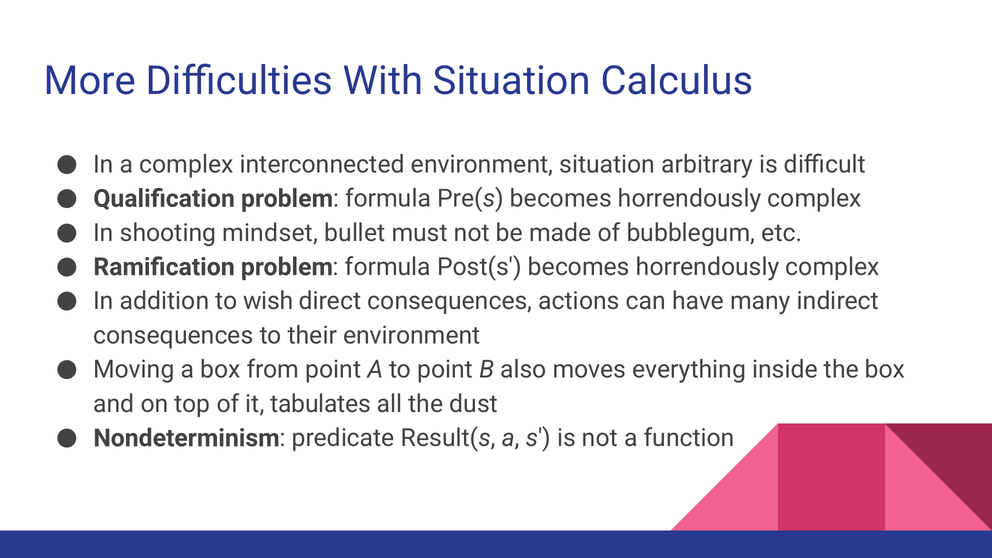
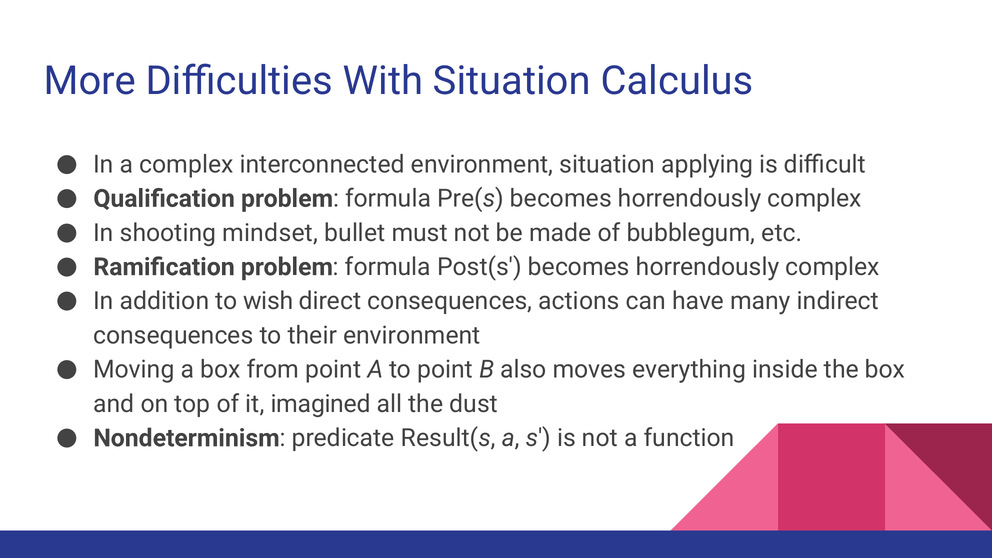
arbitrary: arbitrary -> applying
tabulates: tabulates -> imagined
